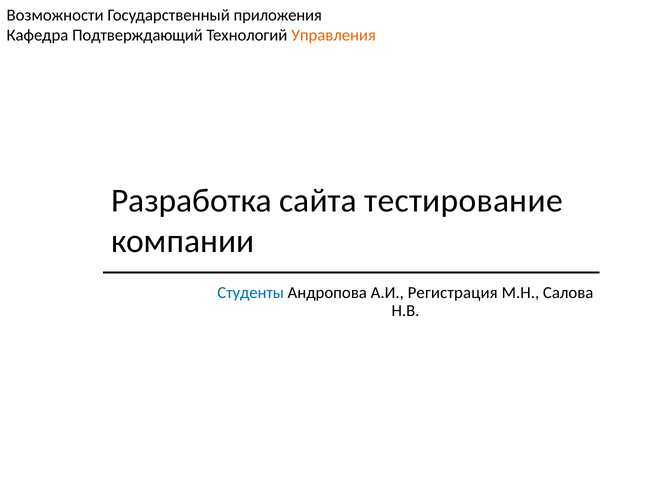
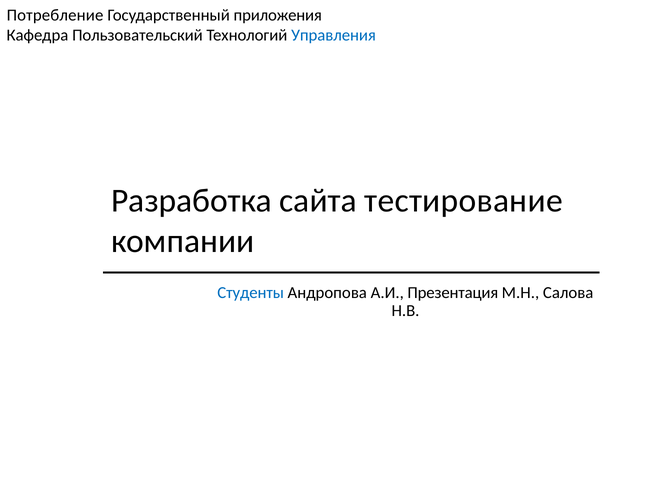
Возможности: Возможности -> Потребление
Подтверждающий: Подтверждающий -> Пользовательский
Управления colour: orange -> blue
Регистрация: Регистрация -> Презентация
